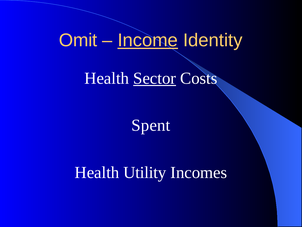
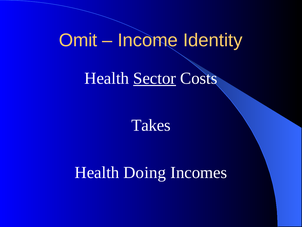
Income underline: present -> none
Spent: Spent -> Takes
Utility: Utility -> Doing
